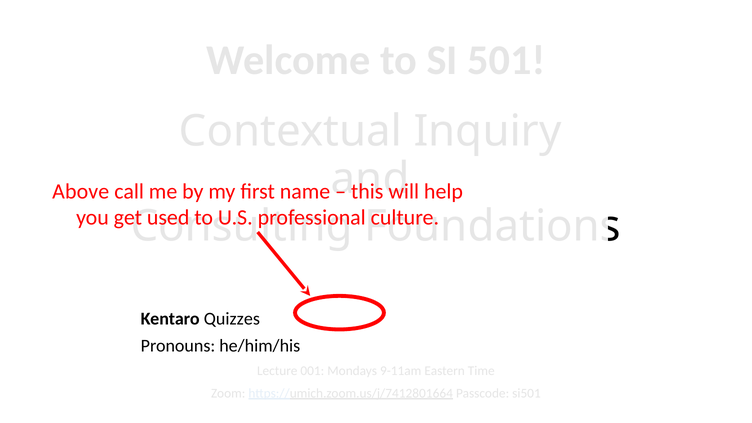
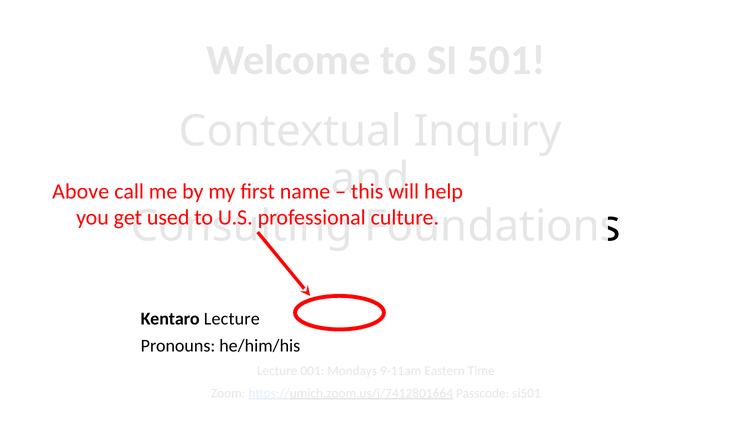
Kentaro Quizzes: Quizzes -> Lecture
